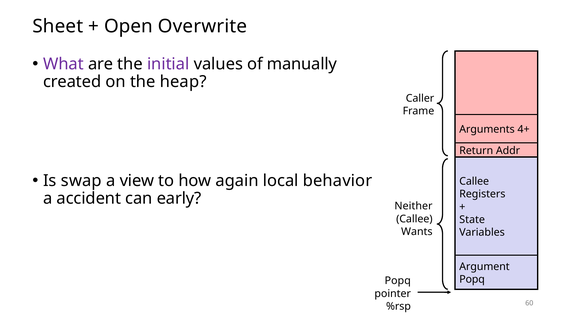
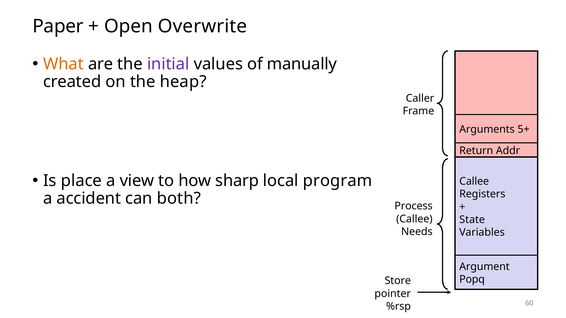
Sheet: Sheet -> Paper
What colour: purple -> orange
4+: 4+ -> 5+
swap: swap -> place
again: again -> sharp
behavior: behavior -> program
early: early -> both
Neither: Neither -> Process
Wants: Wants -> Needs
Popq at (398, 281): Popq -> Store
